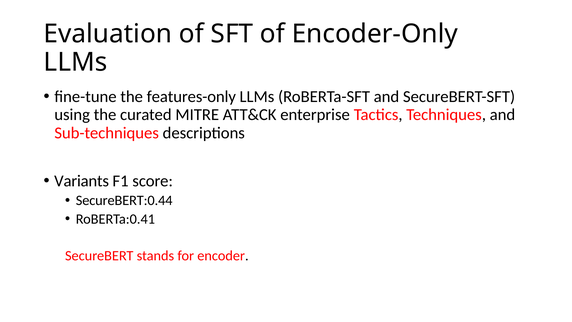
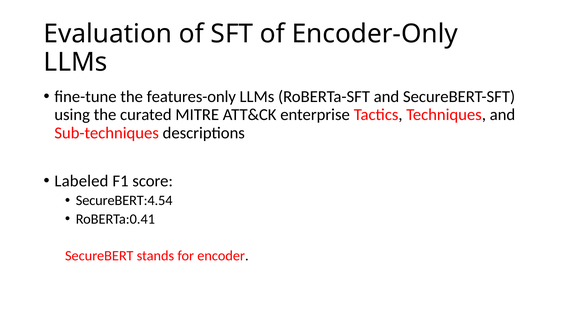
Variants: Variants -> Labeled
SecureBERT:0.44: SecureBERT:0.44 -> SecureBERT:4.54
